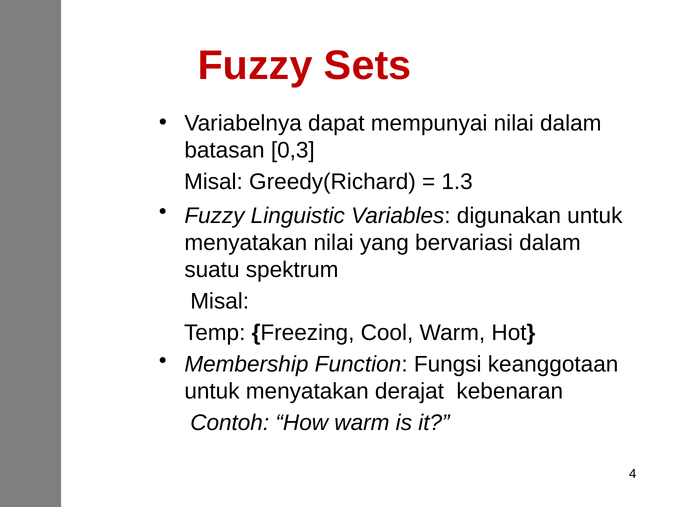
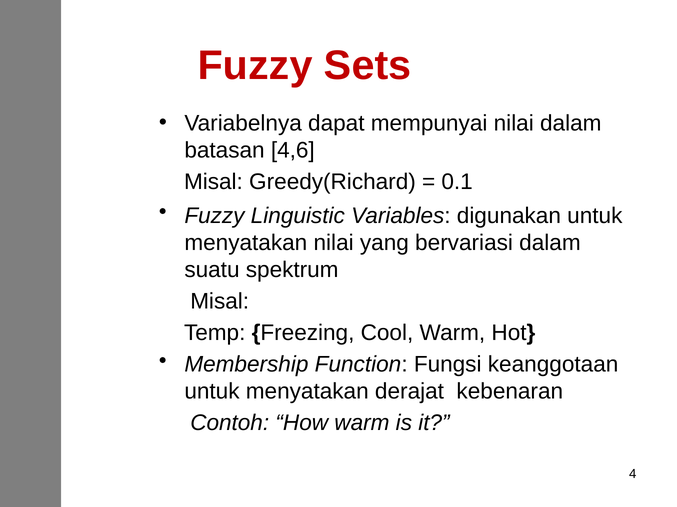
0,3: 0,3 -> 4,6
1.3: 1.3 -> 0.1
